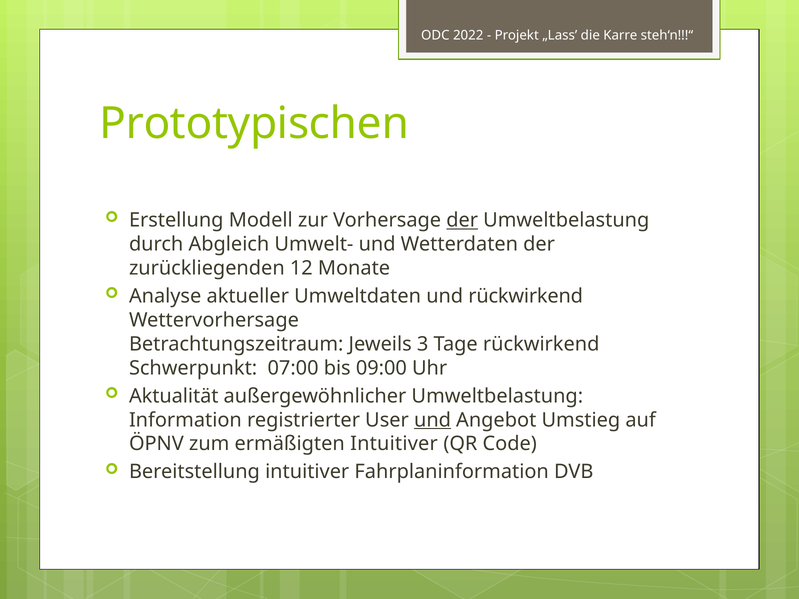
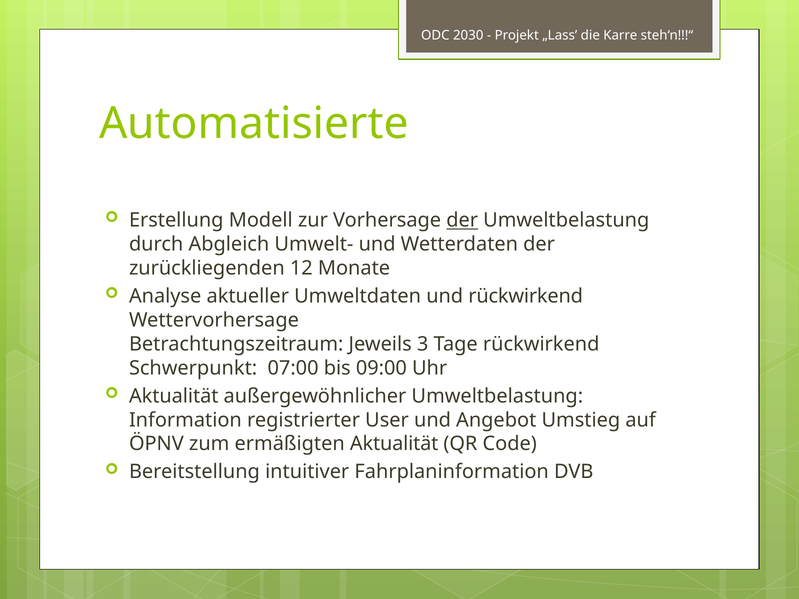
2022: 2022 -> 2030
Prototypischen: Prototypischen -> Automatisierte
und at (433, 420) underline: present -> none
ermäßigten Intuitiver: Intuitiver -> Aktualität
